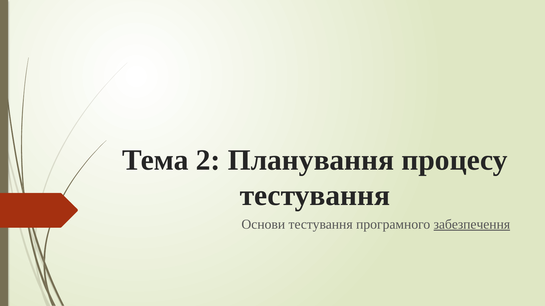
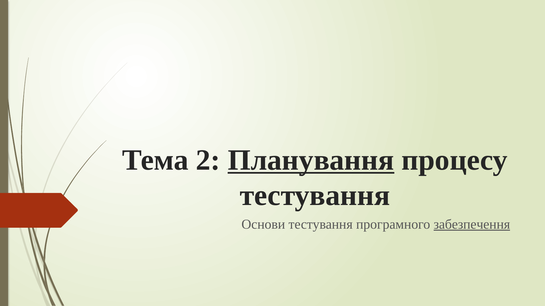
Планування underline: none -> present
